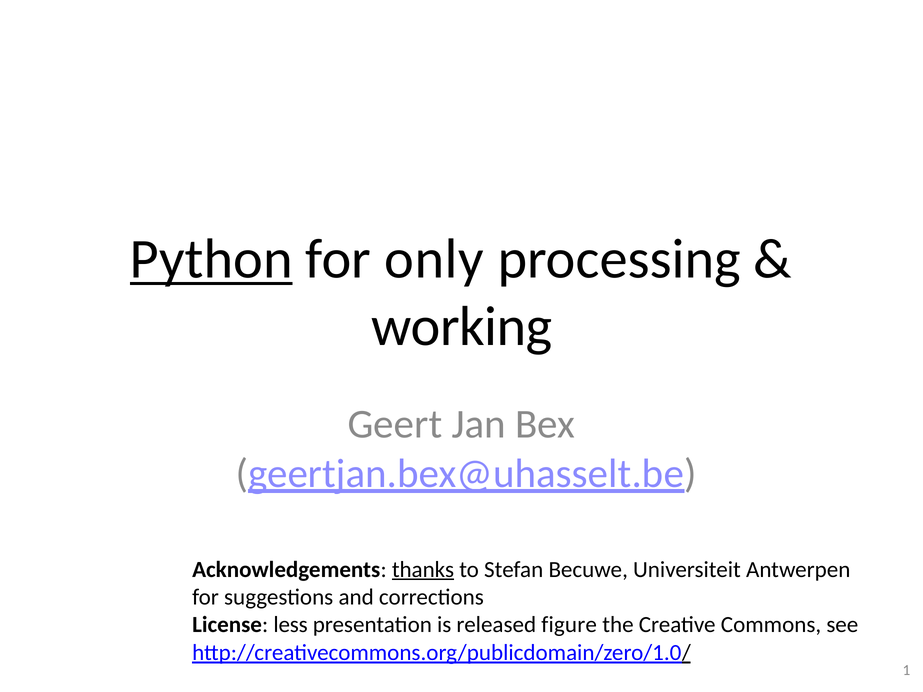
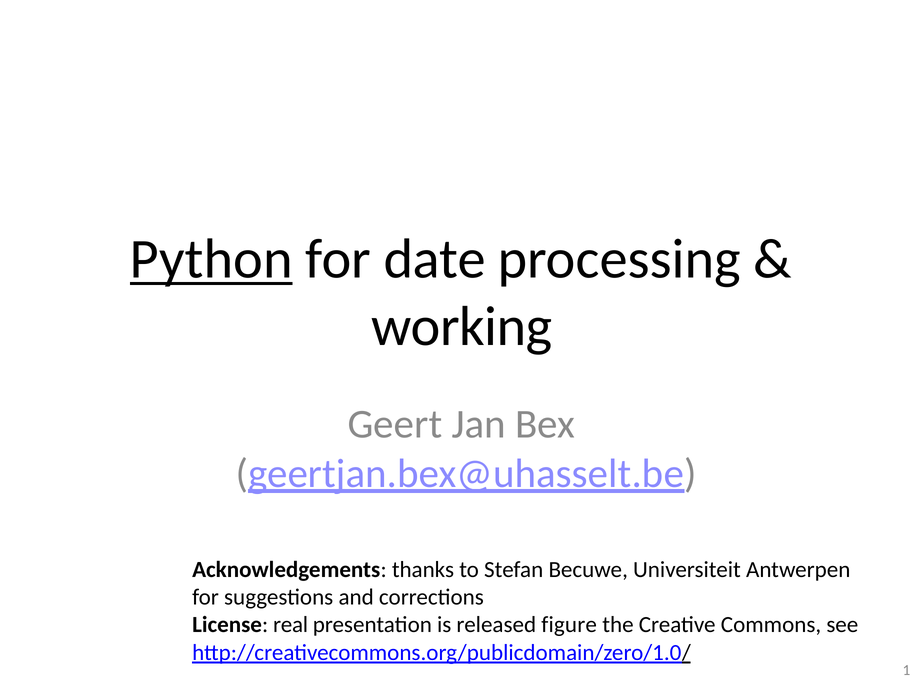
only: only -> date
thanks underline: present -> none
less: less -> real
